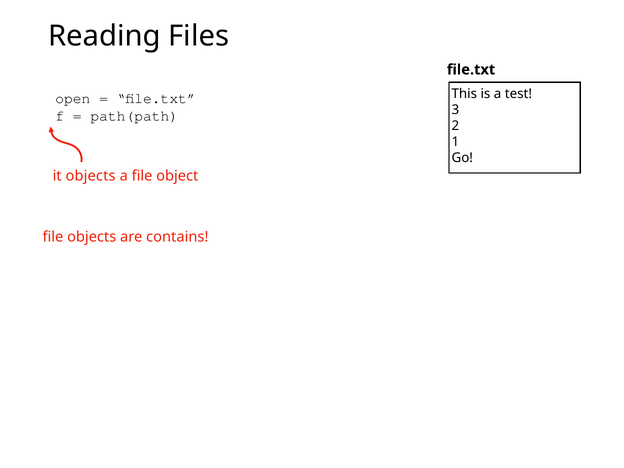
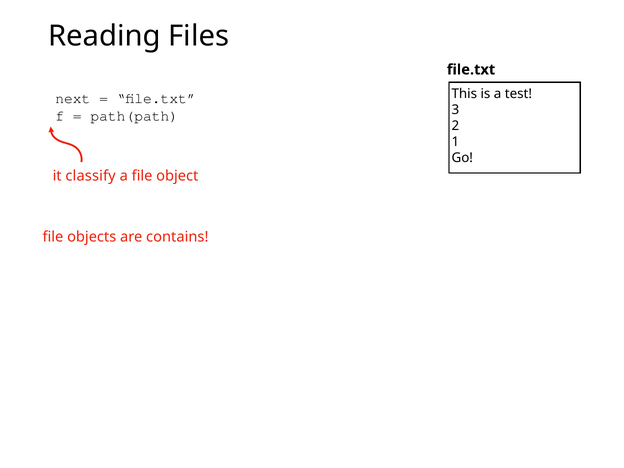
open: open -> next
it objects: objects -> classify
